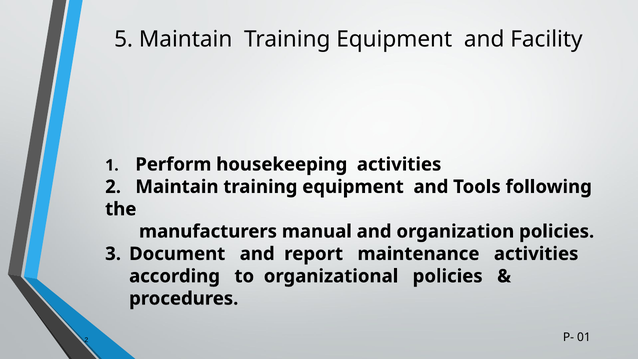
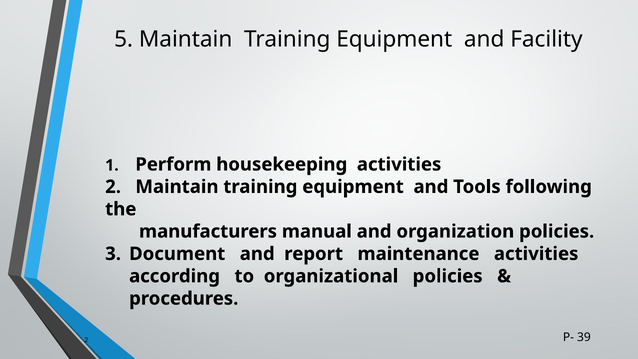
01: 01 -> 39
